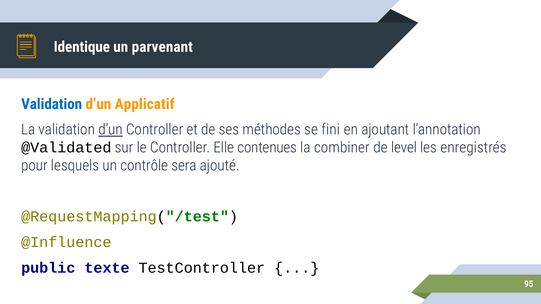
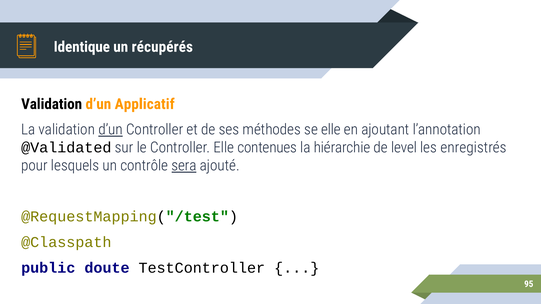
parvenant: parvenant -> récupérés
Validation at (52, 104) colour: blue -> black
se fini: fini -> elle
combiner: combiner -> hiérarchie
sera underline: none -> present
@Influence: @Influence -> @Classpath
texte: texte -> doute
